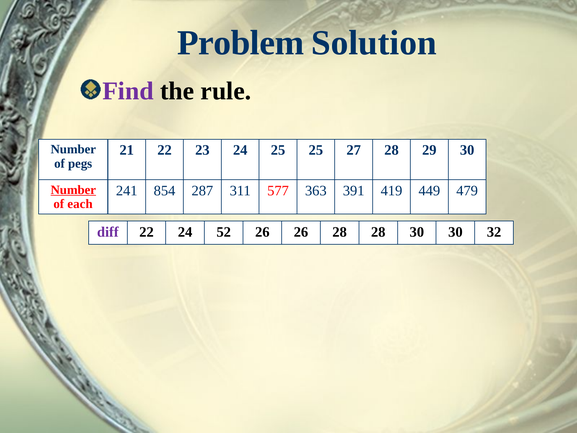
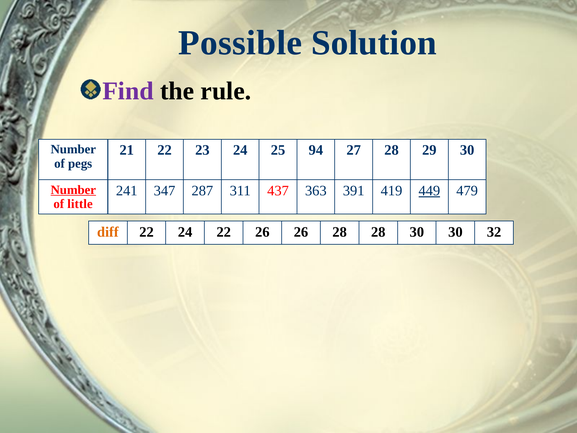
Problem: Problem -> Possible
25 25: 25 -> 94
854: 854 -> 347
577: 577 -> 437
449 underline: none -> present
each: each -> little
diff colour: purple -> orange
24 52: 52 -> 22
